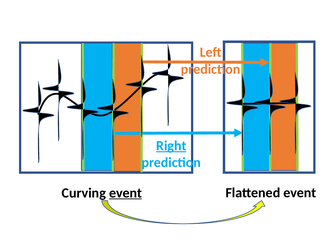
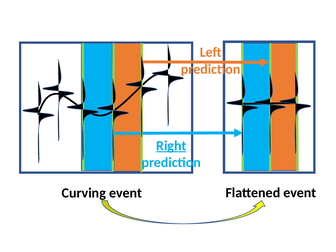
event at (125, 193) underline: present -> none
